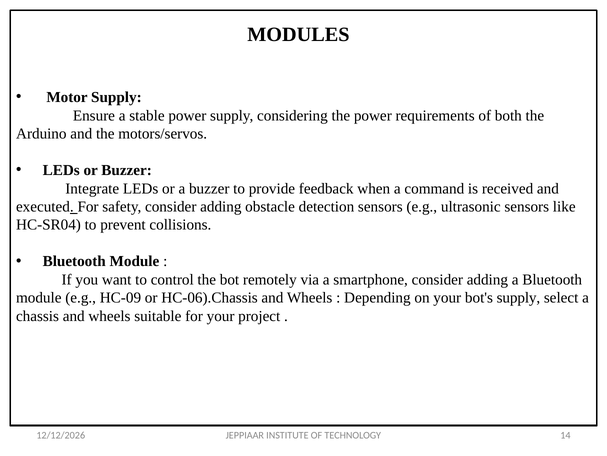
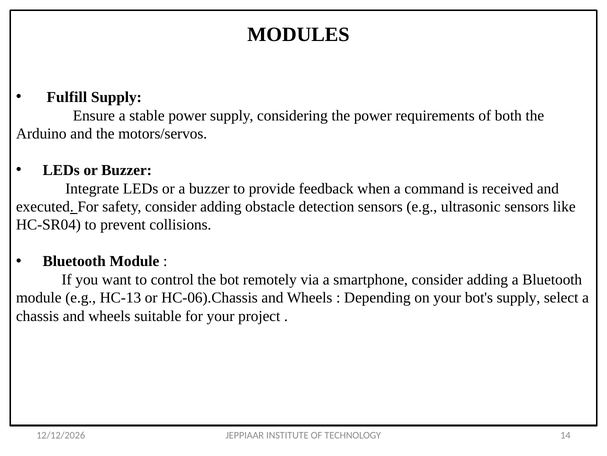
Motor: Motor -> Fulfill
HC-09: HC-09 -> HC-13
